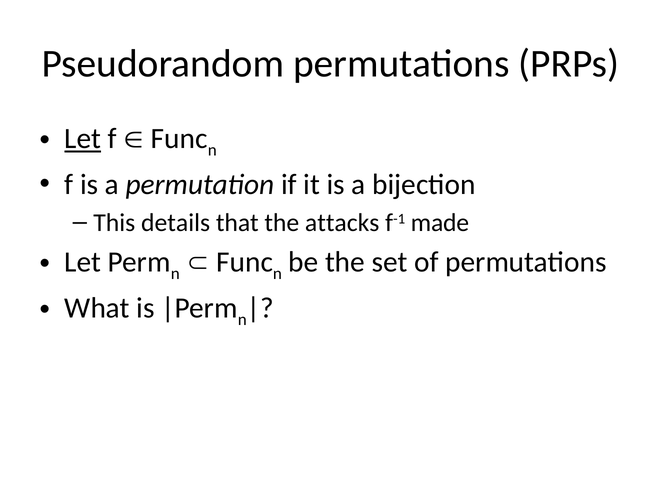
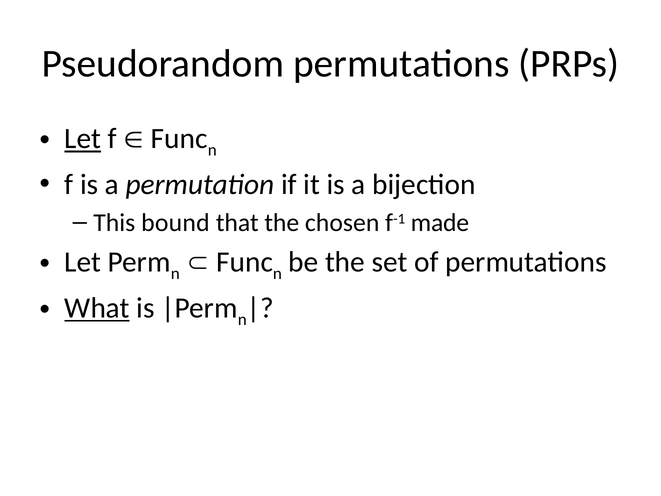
details: details -> bound
attacks: attacks -> chosen
What underline: none -> present
